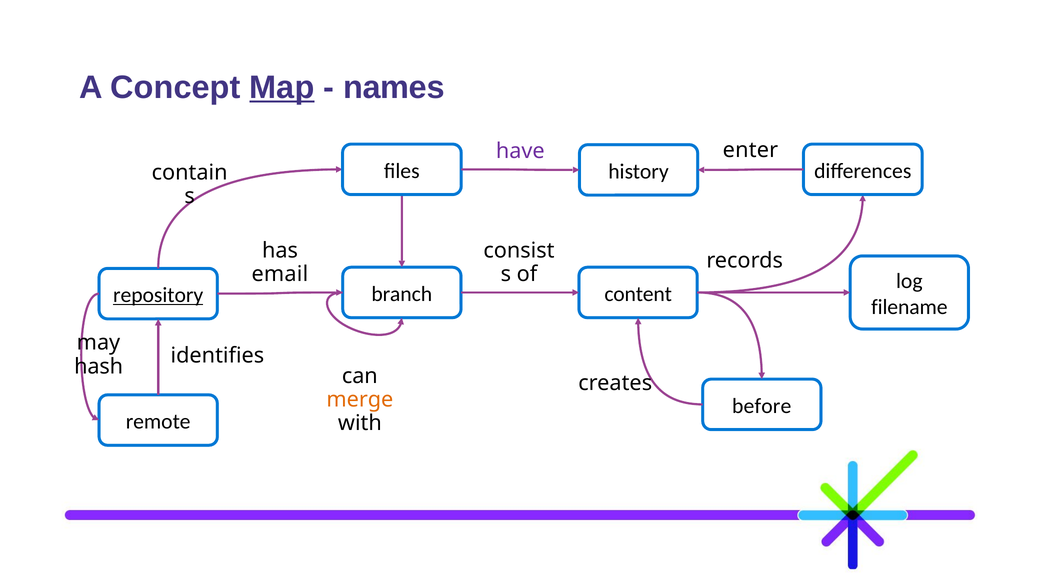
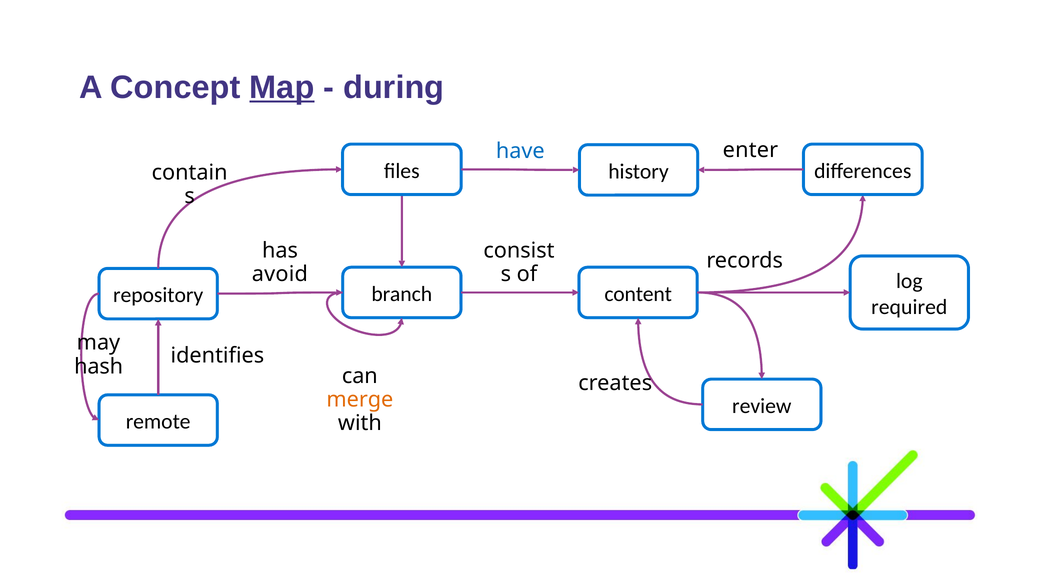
names: names -> during
have colour: purple -> blue
email: email -> avoid
repository underline: present -> none
filename: filename -> required
before: before -> review
